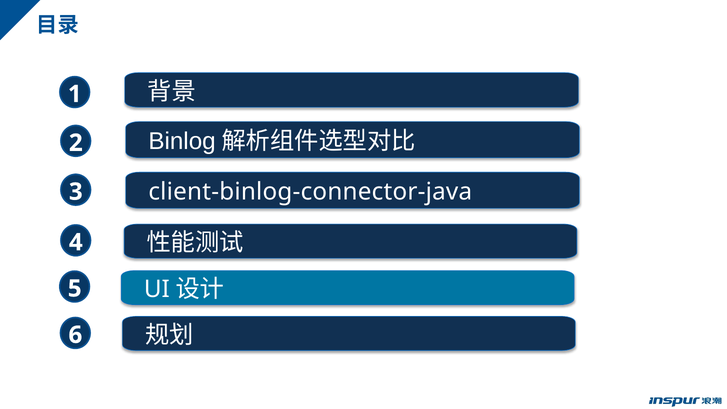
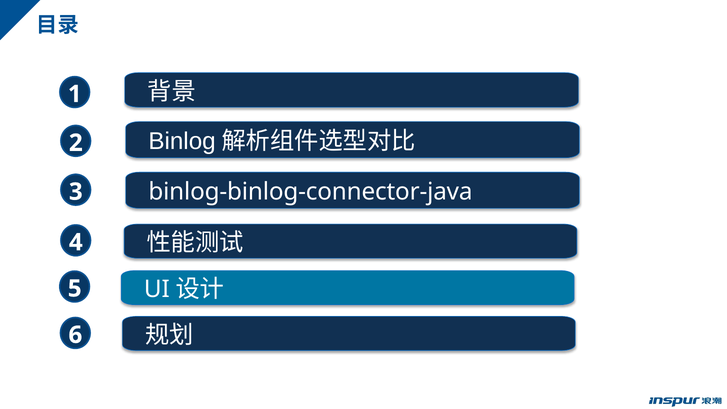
client-binlog-connector-java: client-binlog-connector-java -> binlog-binlog-connector-java
